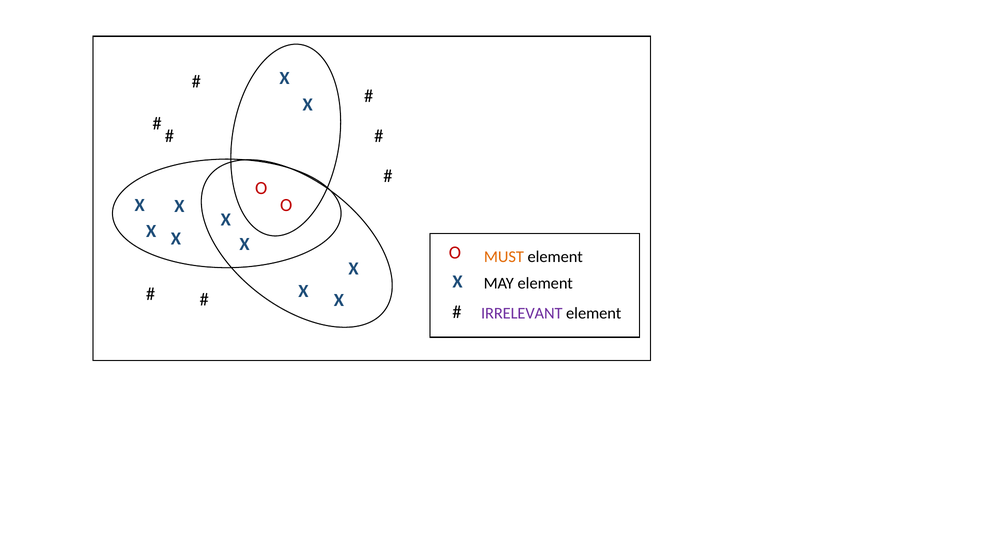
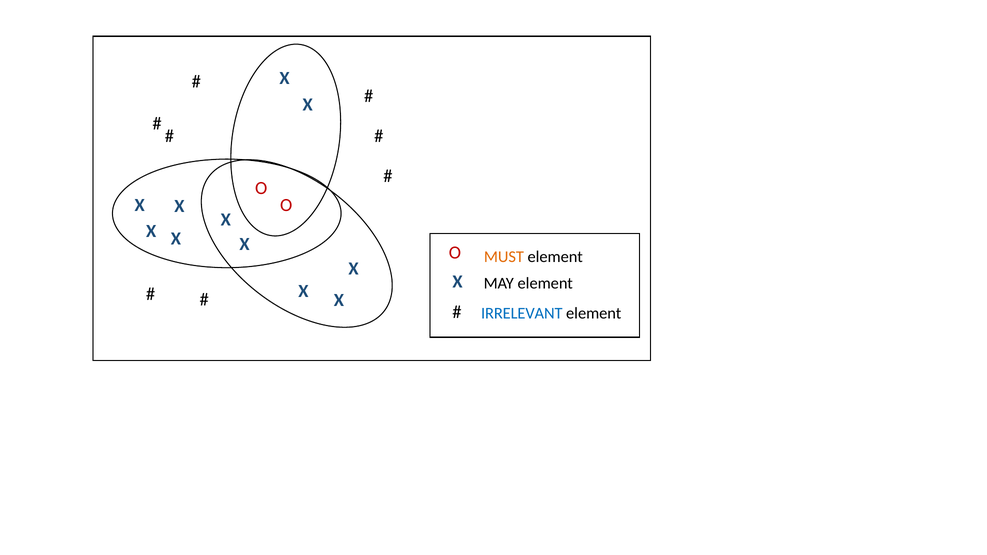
IRRELEVANT colour: purple -> blue
